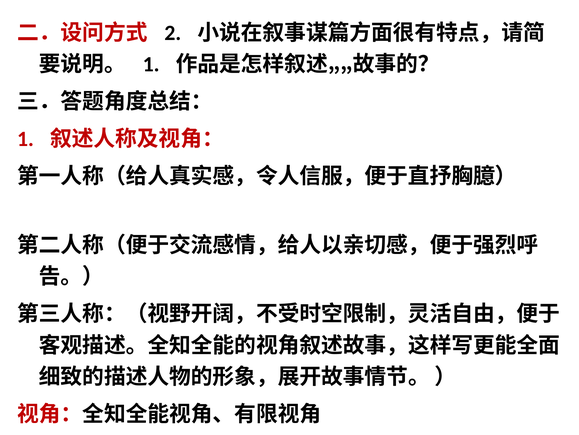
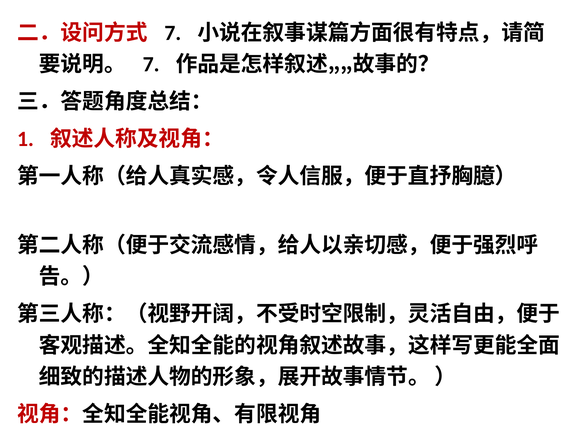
2 at (173, 33): 2 -> 7
1 at (151, 64): 1 -> 7
